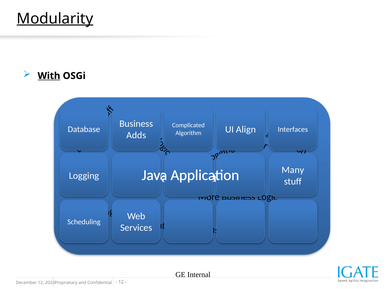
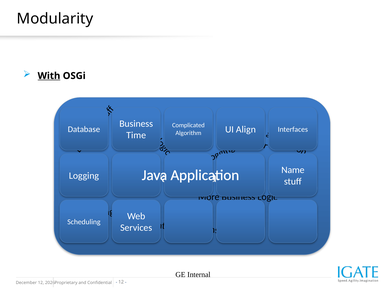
Modularity underline: present -> none
Adds: Adds -> Time
Many: Many -> Name
